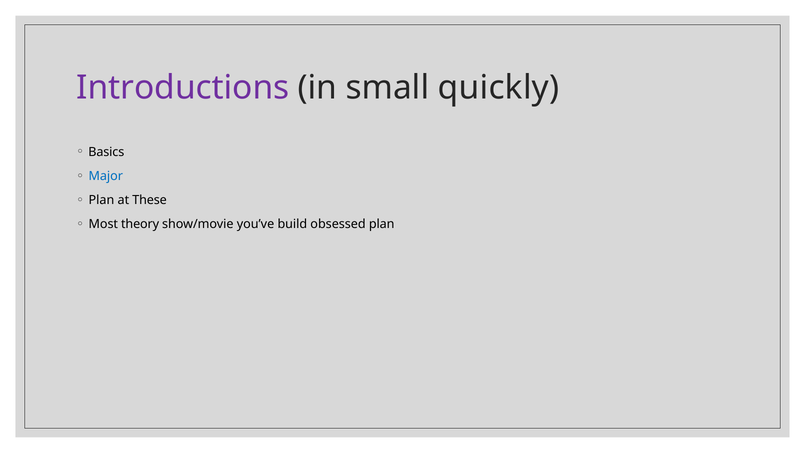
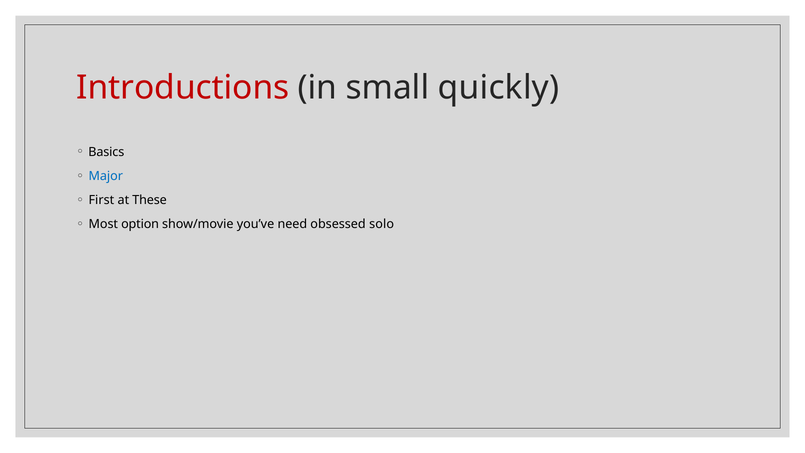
Introductions colour: purple -> red
Plan at (101, 200): Plan -> First
theory: theory -> option
build: build -> need
obsessed plan: plan -> solo
